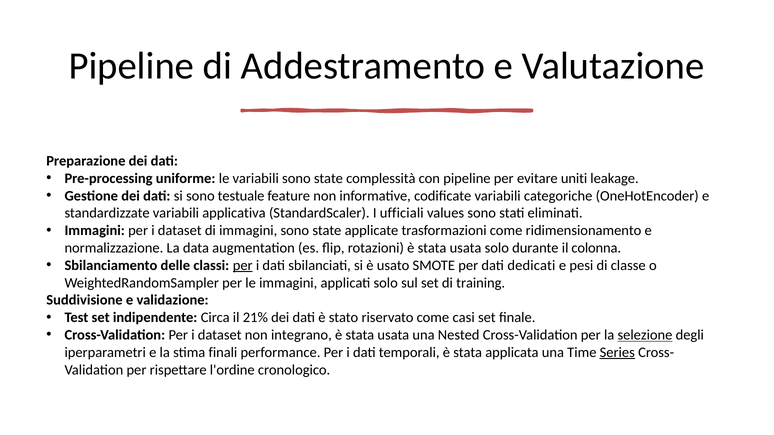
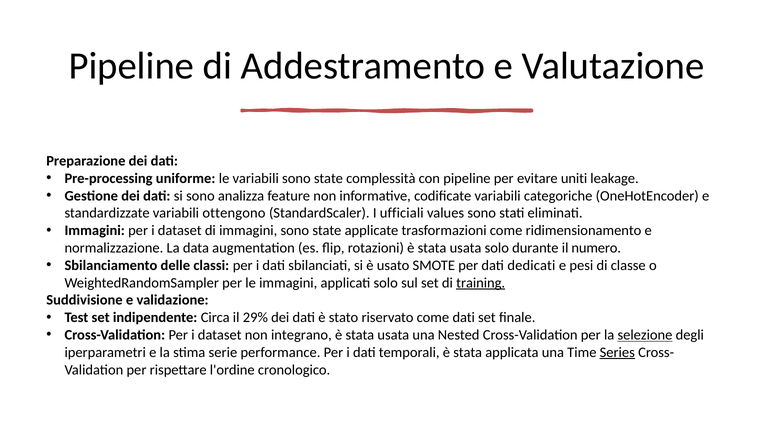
testuale: testuale -> analizza
applicativa: applicativa -> ottengono
colonna: colonna -> numero
per at (243, 266) underline: present -> none
training underline: none -> present
21%: 21% -> 29%
come casi: casi -> dati
finali: finali -> serie
